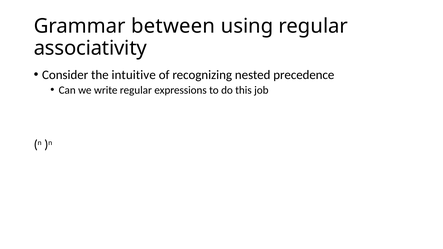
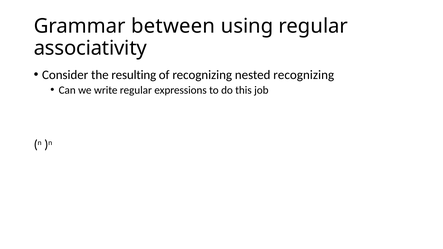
intuitive: intuitive -> resulting
nested precedence: precedence -> recognizing
